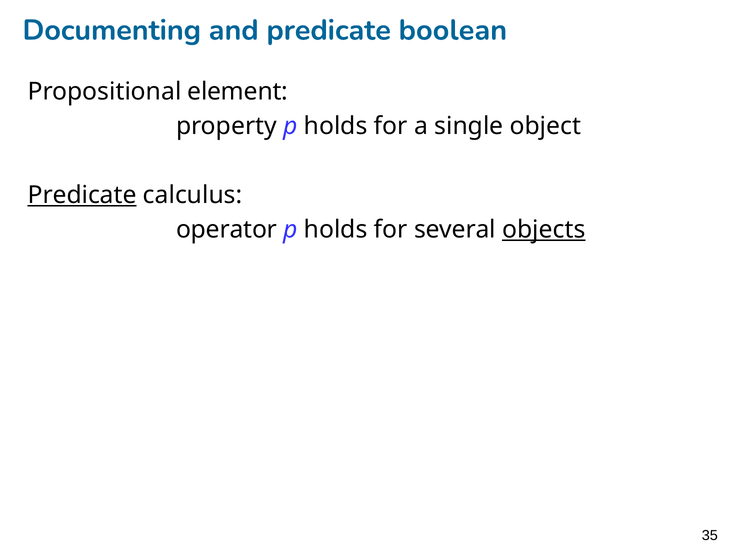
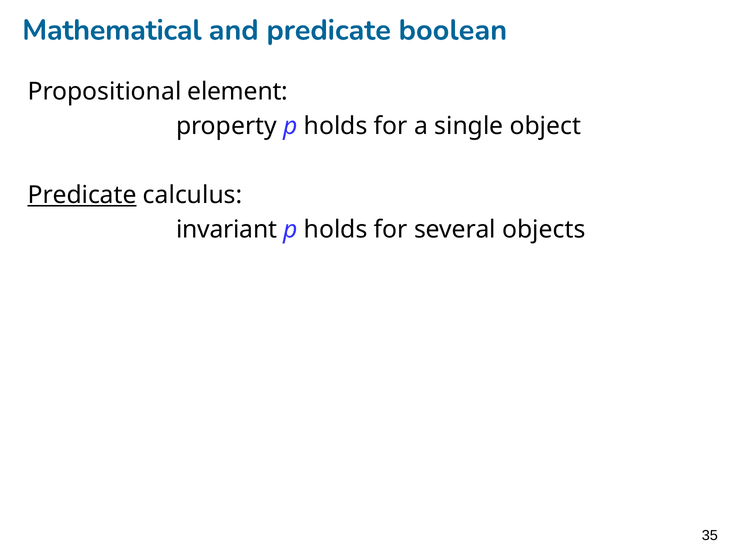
Documenting: Documenting -> Mathematical
operator: operator -> invariant
objects underline: present -> none
